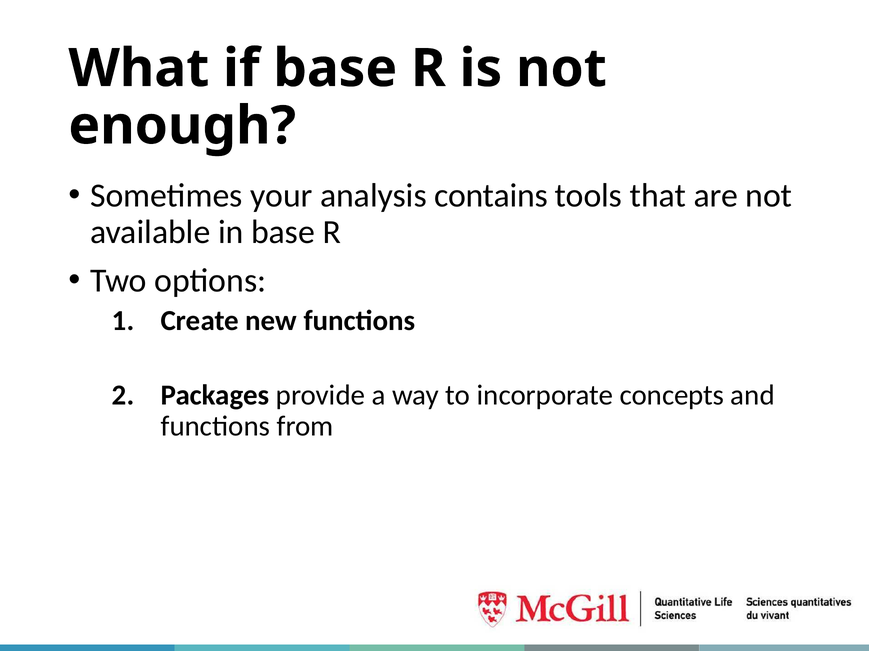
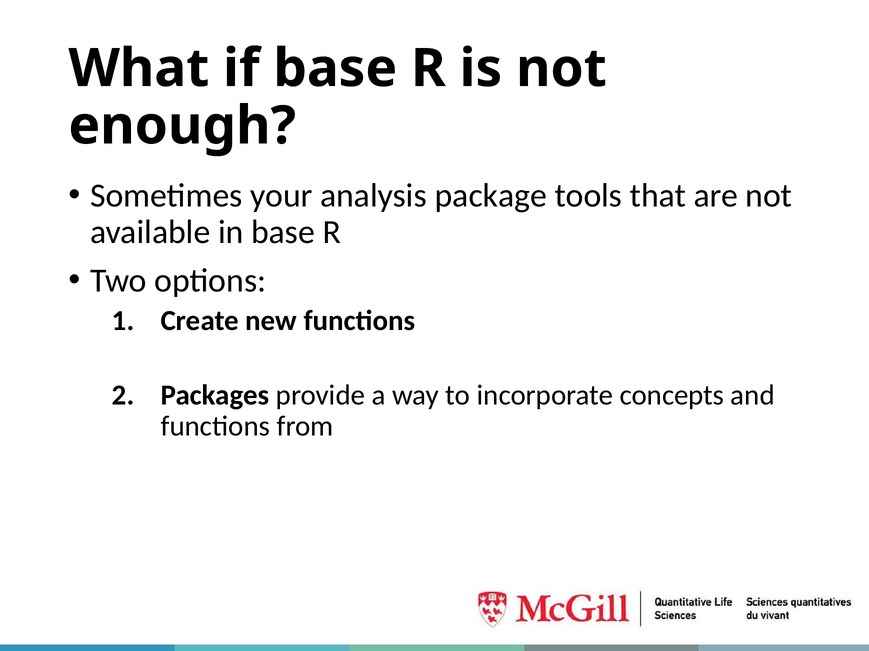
contains: contains -> package
